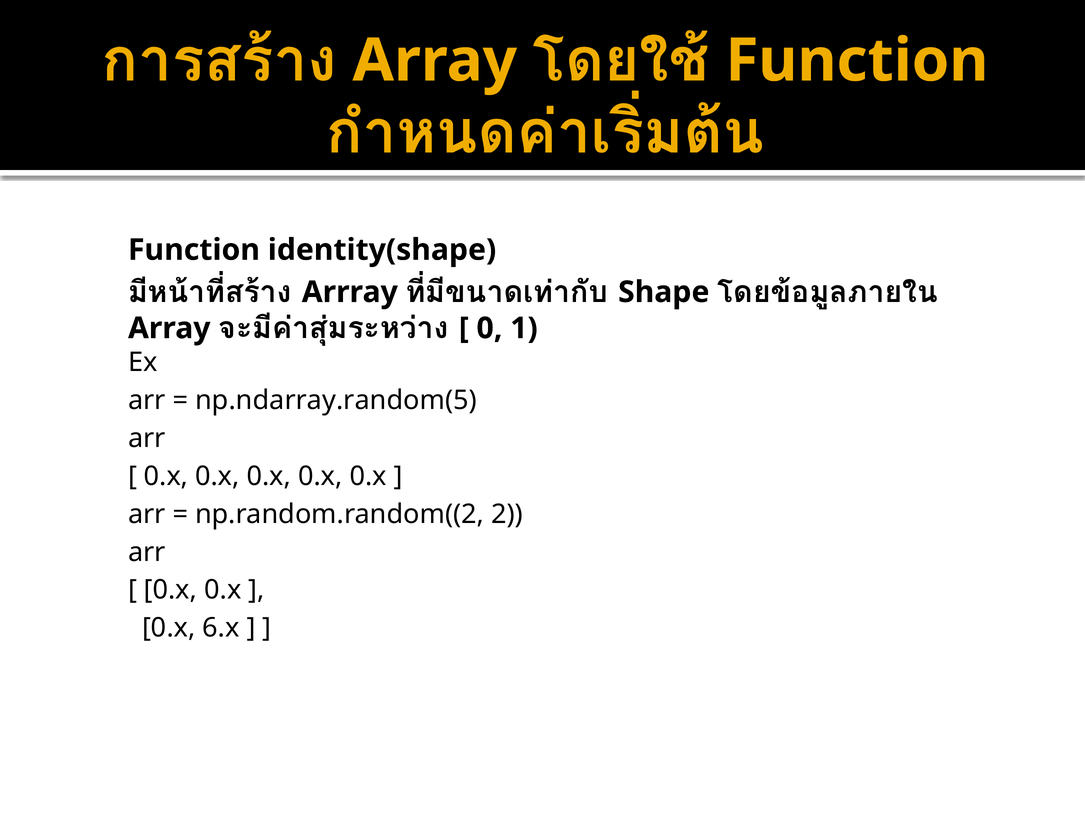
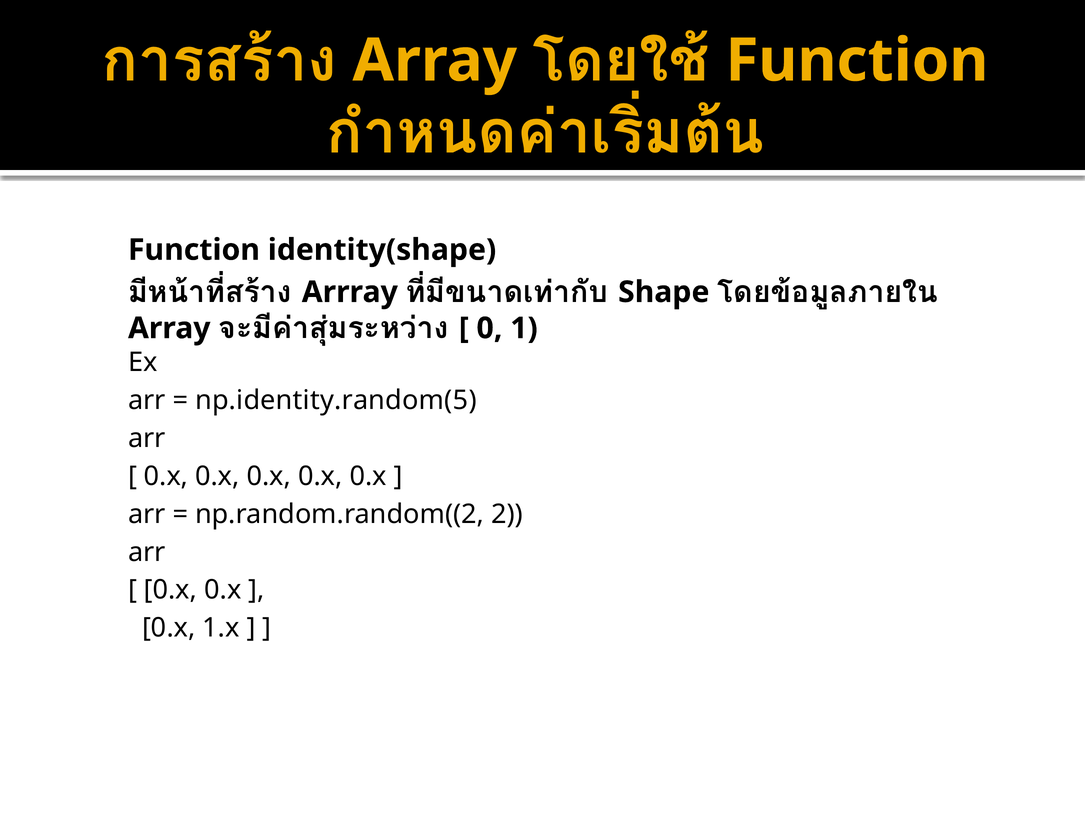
np.ndarray.random(5: np.ndarray.random(5 -> np.identity.random(5
6.x: 6.x -> 1.x
